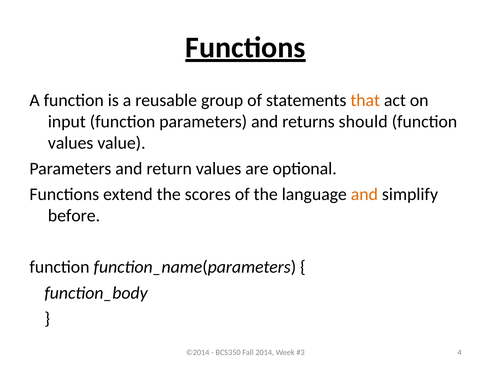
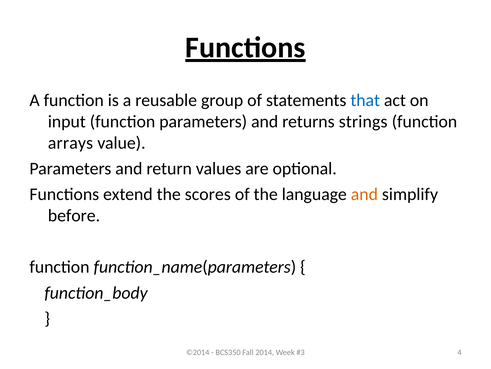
that colour: orange -> blue
should: should -> strings
values at (71, 143): values -> arrays
